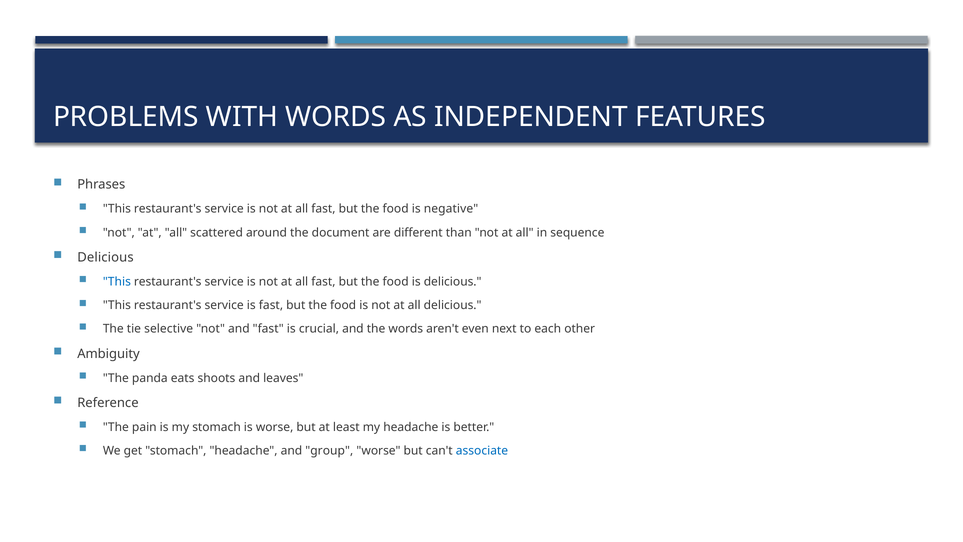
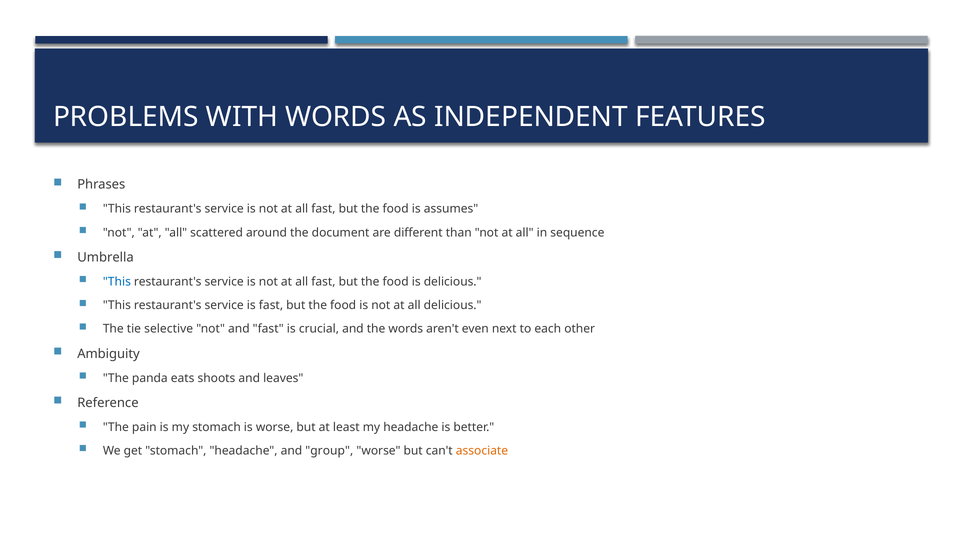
negative: negative -> assumes
Delicious at (105, 257): Delicious -> Umbrella
associate colour: blue -> orange
